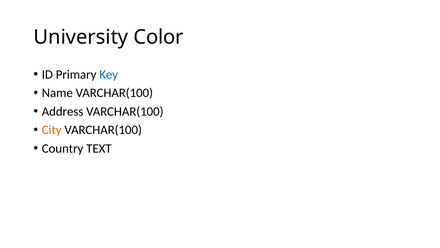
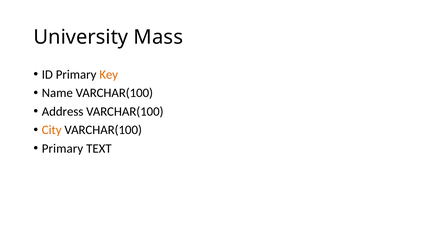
Color: Color -> Mass
Key colour: blue -> orange
Country at (63, 148): Country -> Primary
